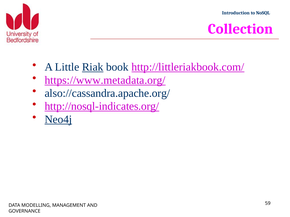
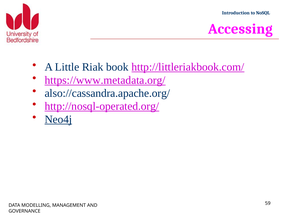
Collection: Collection -> Accessing
Riak underline: present -> none
http://nosql-indicates.org/: http://nosql-indicates.org/ -> http://nosql-operated.org/
